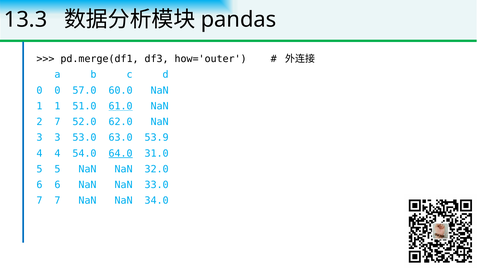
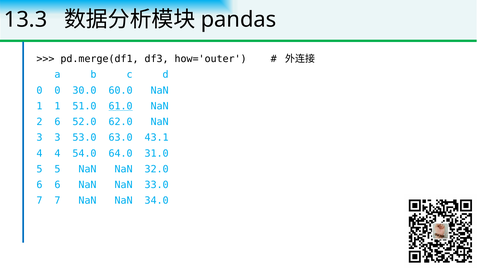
57.0: 57.0 -> 30.0
2 7: 7 -> 6
53.9: 53.9 -> 43.1
64.0 underline: present -> none
